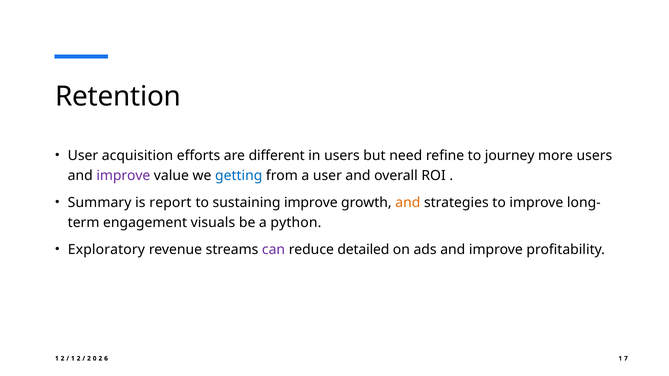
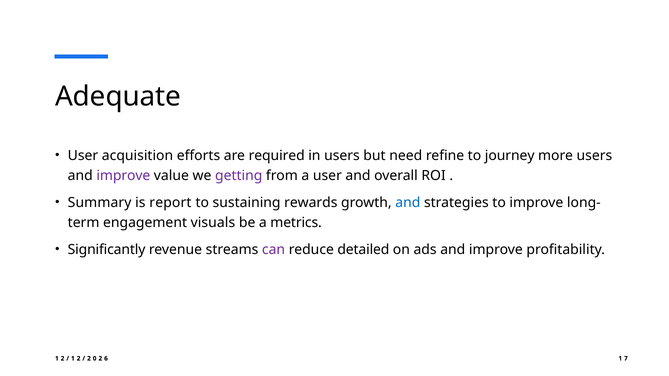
Retention: Retention -> Adequate
different: different -> required
getting colour: blue -> purple
sustaining improve: improve -> rewards
and at (408, 203) colour: orange -> blue
python: python -> metrics
Exploratory: Exploratory -> Significantly
